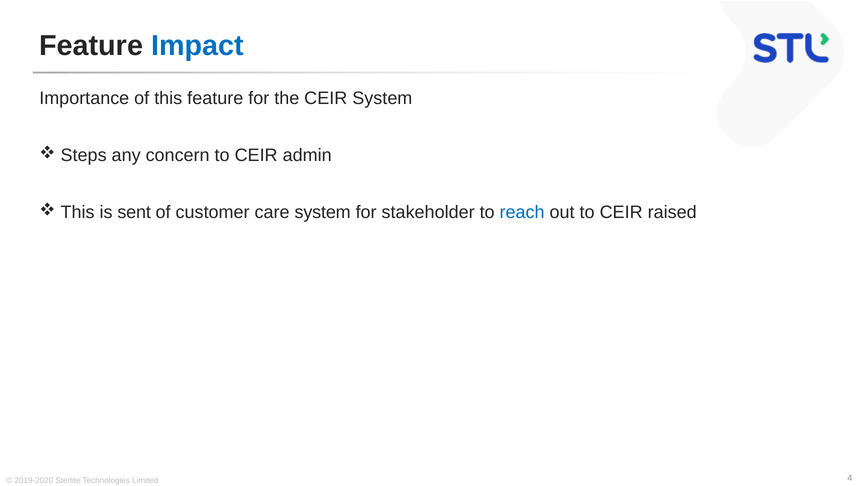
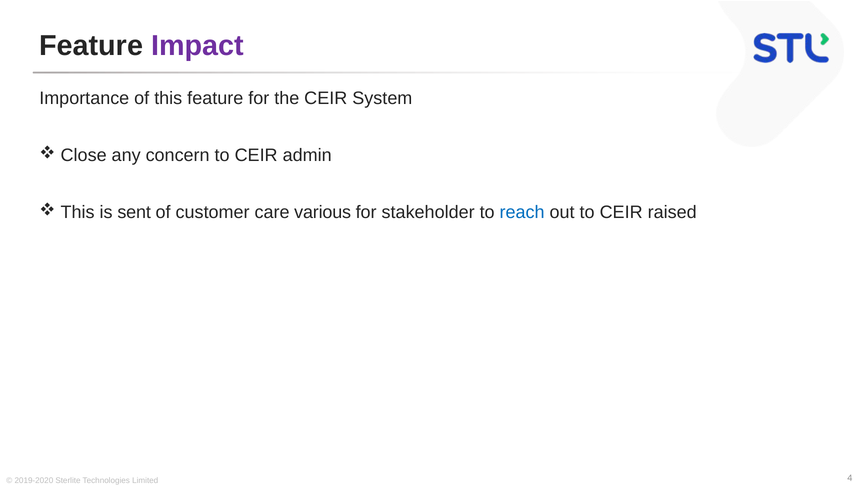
Impact colour: blue -> purple
Steps: Steps -> Close
care system: system -> various
